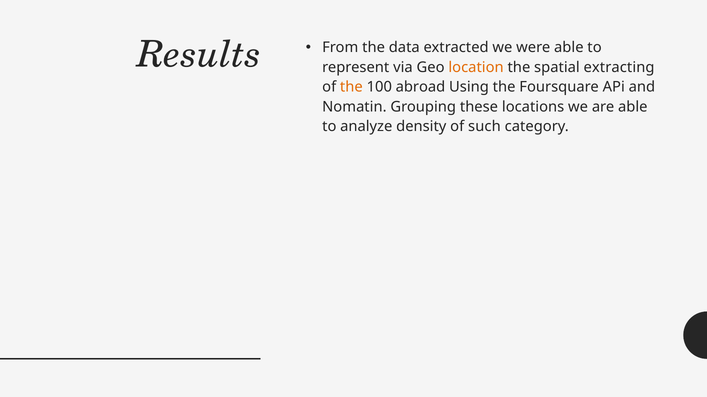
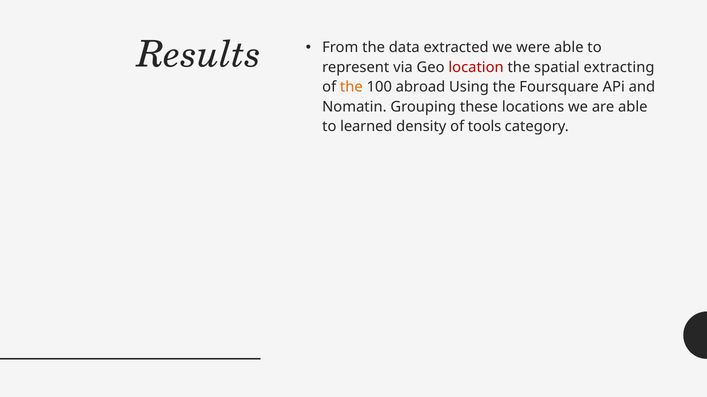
location colour: orange -> red
analyze: analyze -> learned
such: such -> tools
